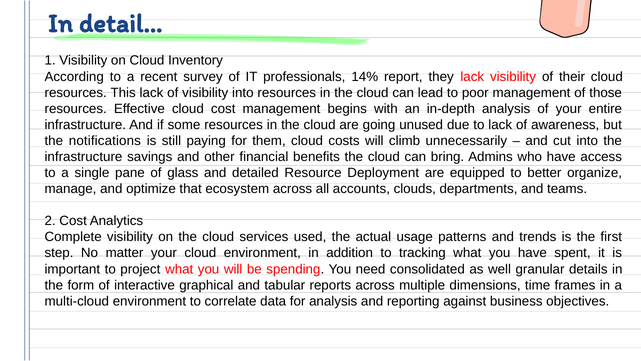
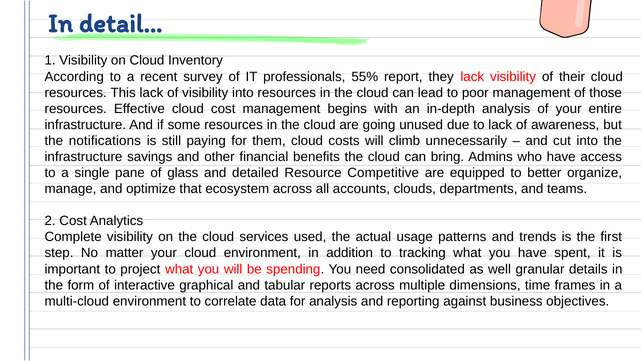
14%: 14% -> 55%
Deployment: Deployment -> Competitive
